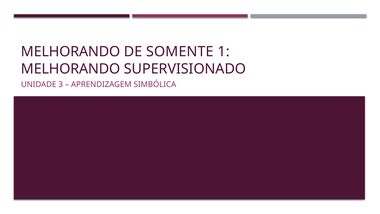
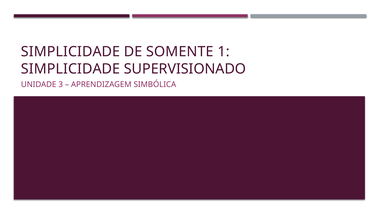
MELHORANDO at (71, 52): MELHORANDO -> SIMPLICIDADE
MELHORANDO at (71, 69): MELHORANDO -> SIMPLICIDADE
